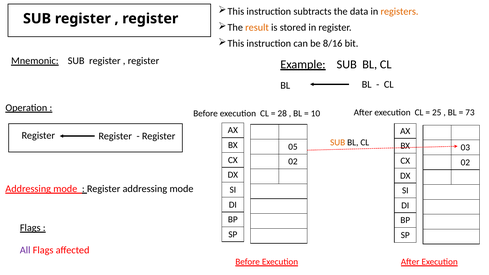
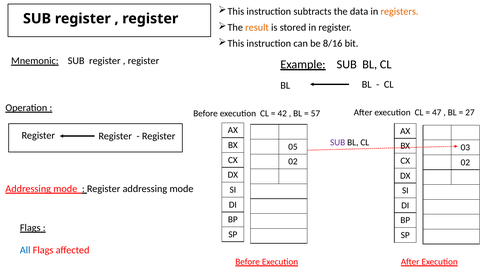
25: 25 -> 47
73: 73 -> 27
28: 28 -> 42
10: 10 -> 57
SUB at (338, 142) colour: orange -> purple
All colour: purple -> blue
